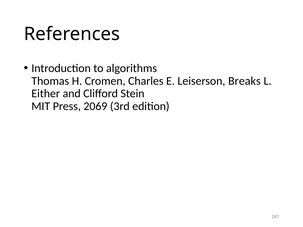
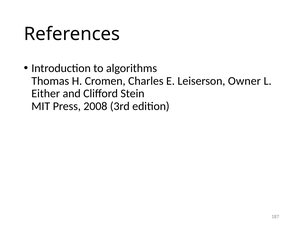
Breaks: Breaks -> Owner
2069: 2069 -> 2008
